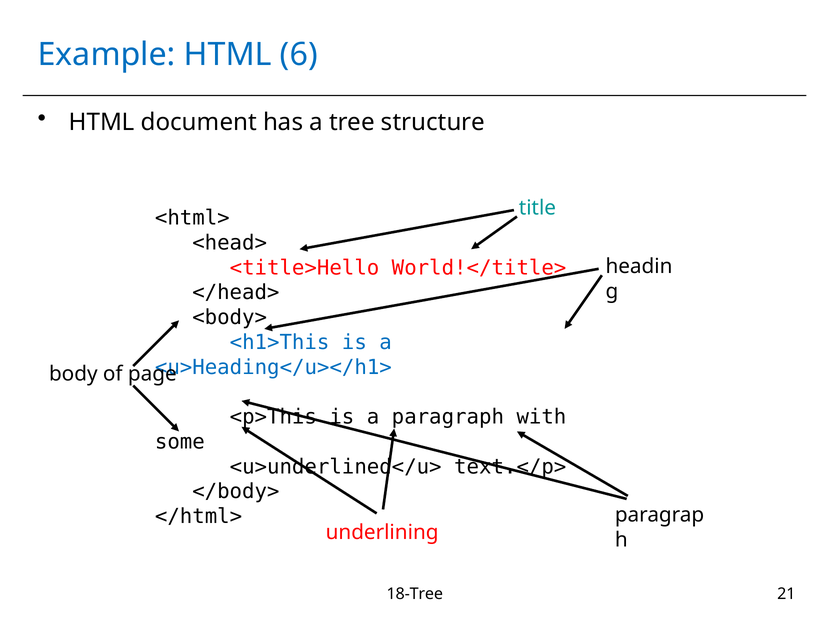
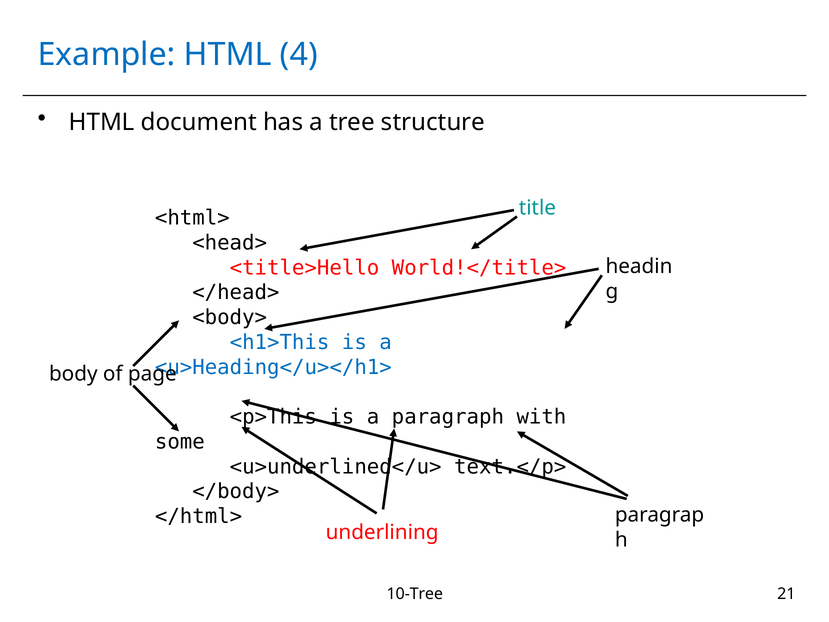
6: 6 -> 4
18-Tree: 18-Tree -> 10-Tree
